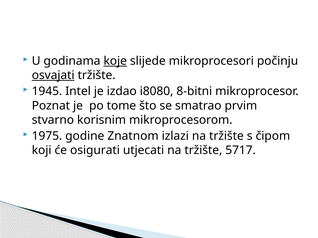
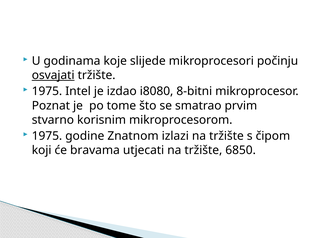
koje underline: present -> none
1945 at (47, 91): 1945 -> 1975
osigurati: osigurati -> bravama
5717: 5717 -> 6850
